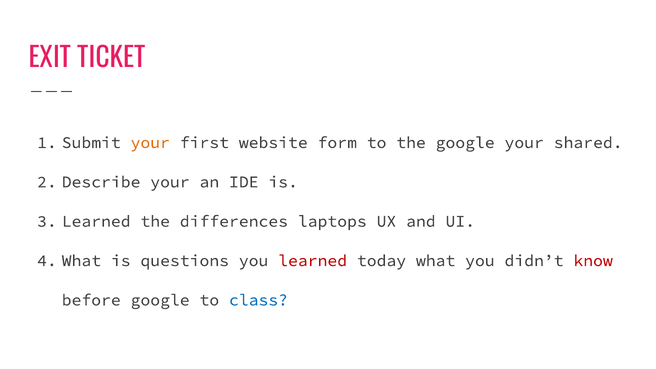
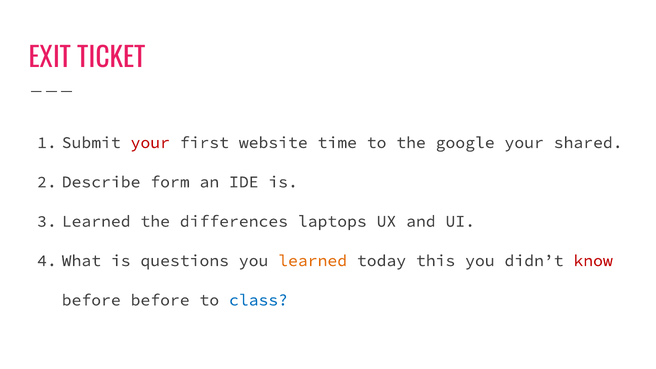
your at (150, 143) colour: orange -> red
form: form -> time
Describe your: your -> form
learned at (313, 261) colour: red -> orange
today what: what -> this
before google: google -> before
